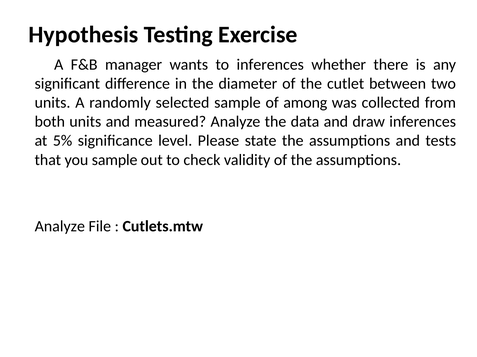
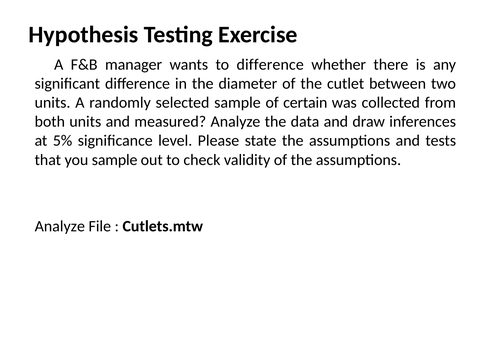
to inferences: inferences -> difference
among: among -> certain
